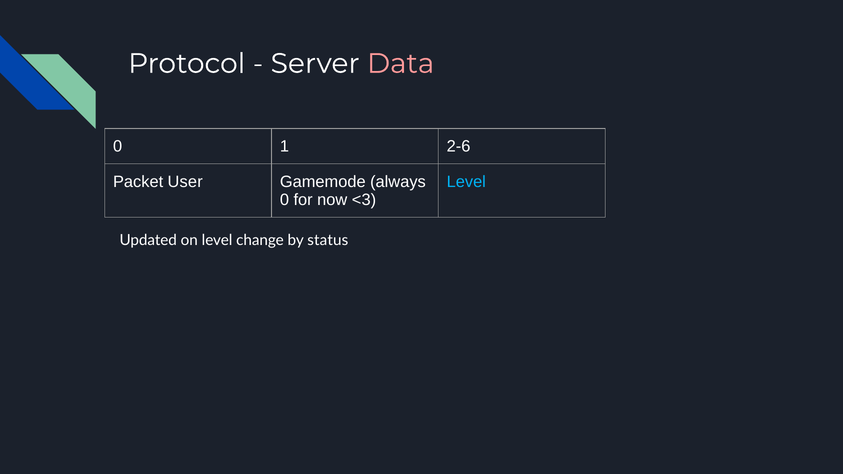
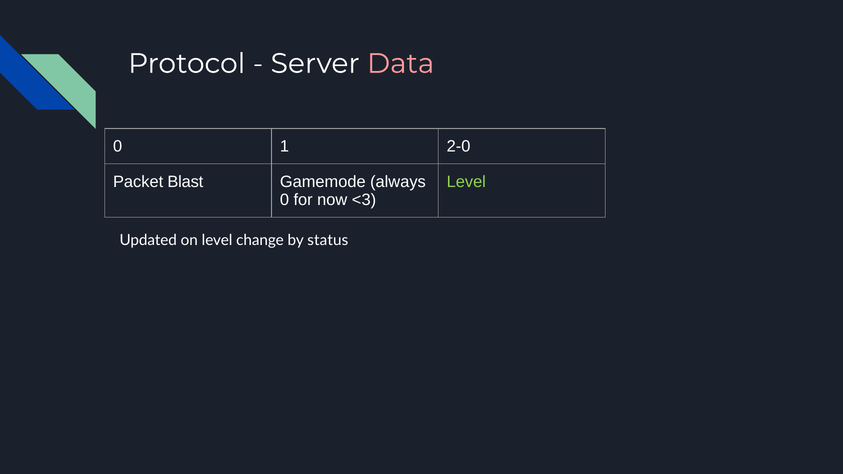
2-6: 2-6 -> 2-0
User: User -> Blast
Level at (466, 182) colour: light blue -> light green
